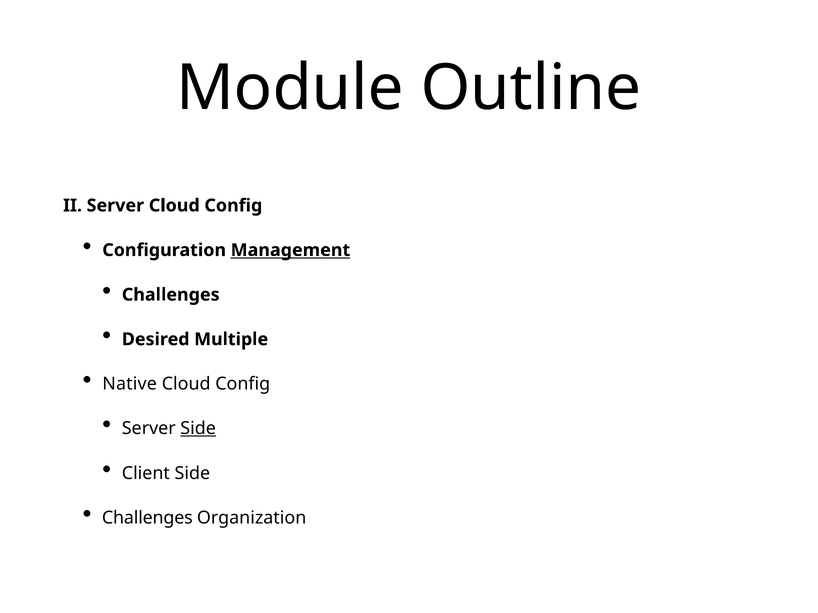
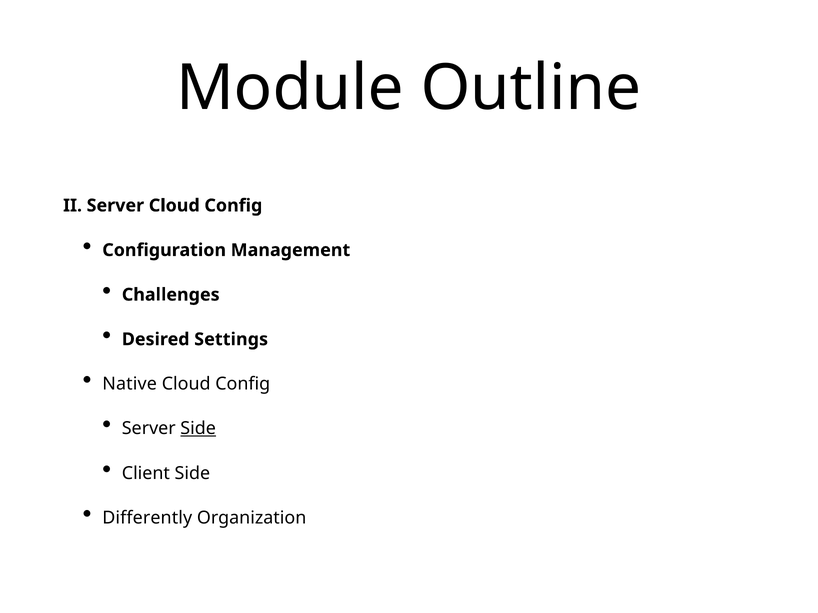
Management underline: present -> none
Multiple: Multiple -> Settings
Challenges at (147, 518): Challenges -> Differently
